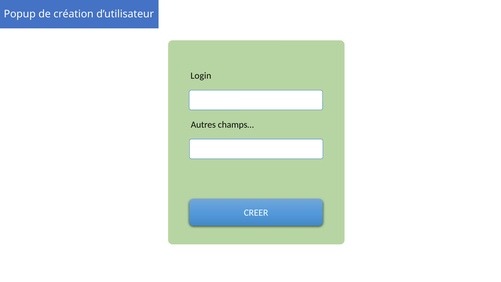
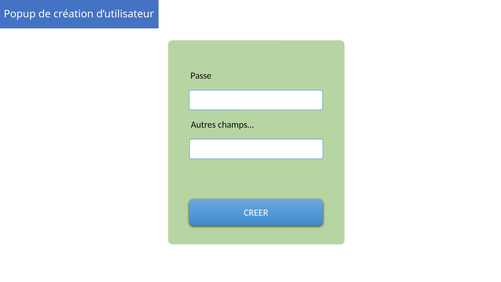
Login: Login -> Passe
